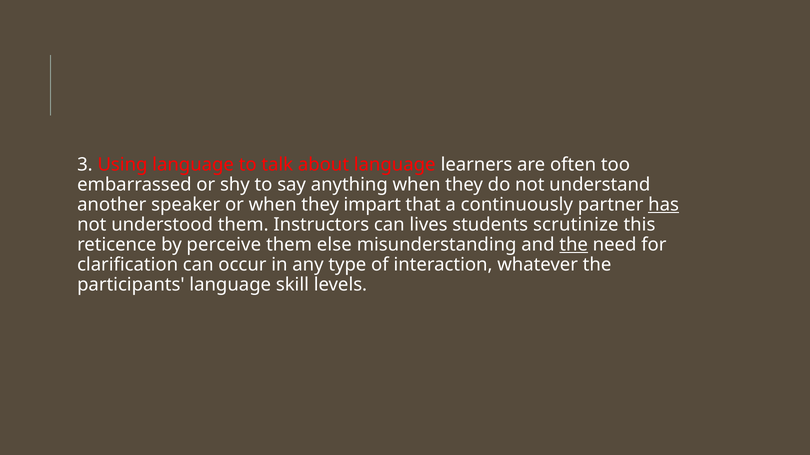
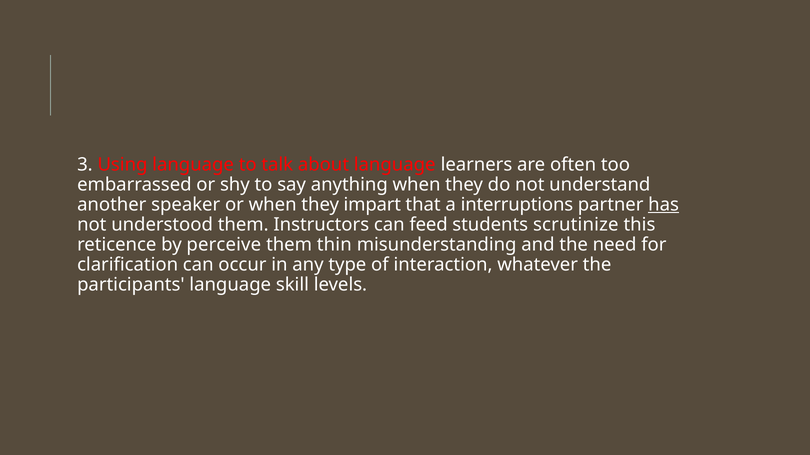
continuously: continuously -> interruptions
lives: lives -> feed
else: else -> thin
the at (574, 245) underline: present -> none
